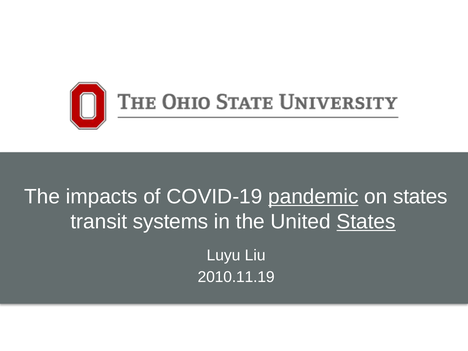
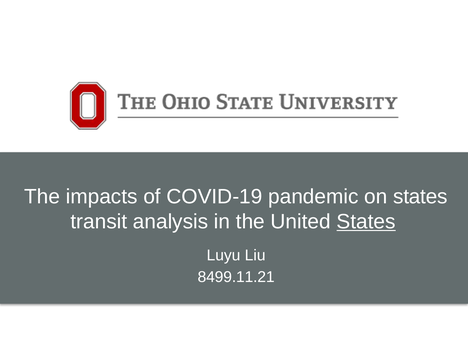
pandemic underline: present -> none
systems: systems -> analysis
2010.11.19: 2010.11.19 -> 8499.11.21
